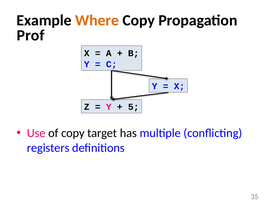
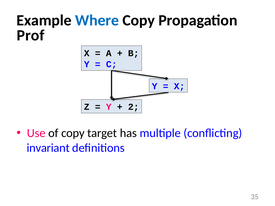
Where colour: orange -> blue
5: 5 -> 2
registers: registers -> invariant
